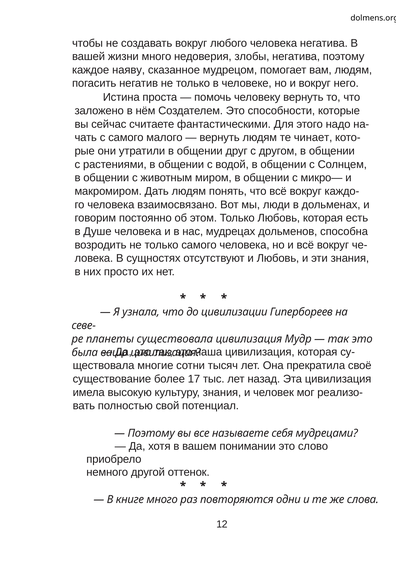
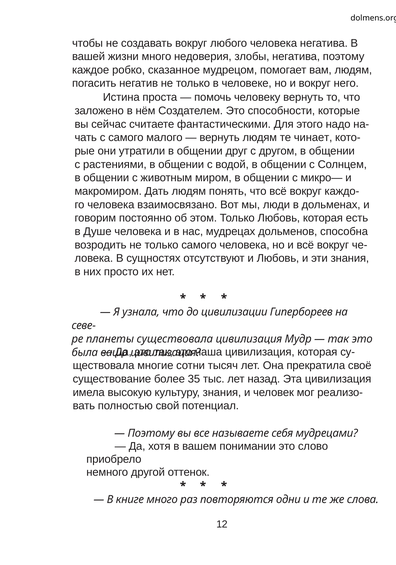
наяву: наяву -> робко
17: 17 -> 35
